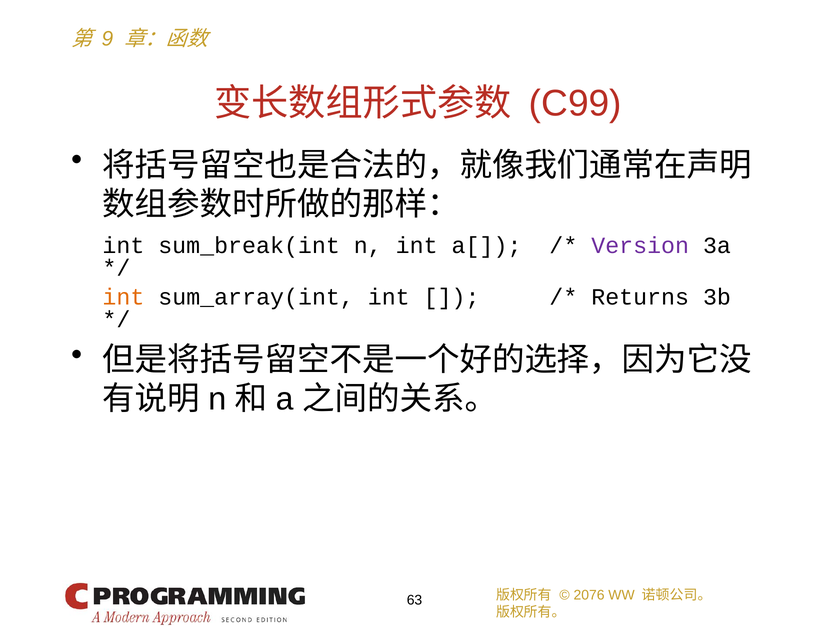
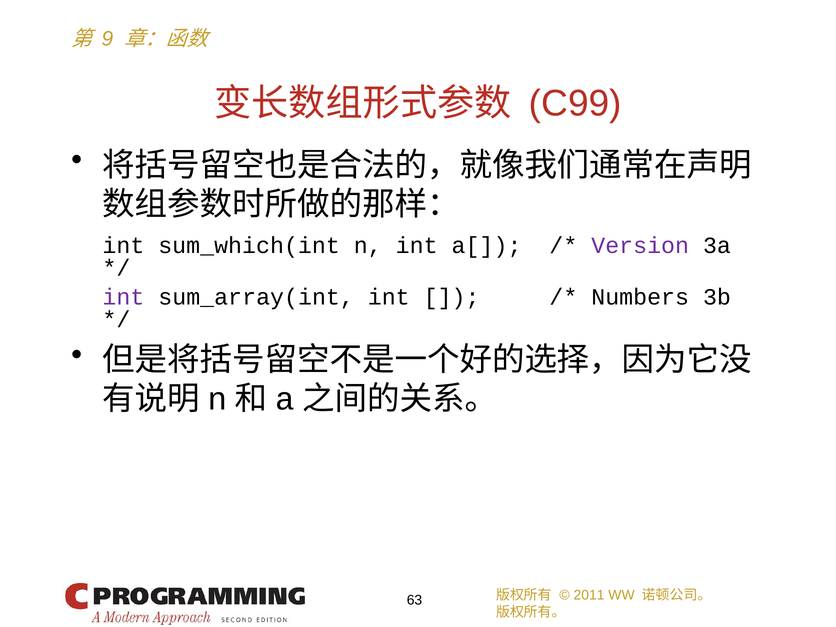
sum_break(int: sum_break(int -> sum_which(int
int at (123, 297) colour: orange -> purple
Returns: Returns -> Numbers
2076: 2076 -> 2011
